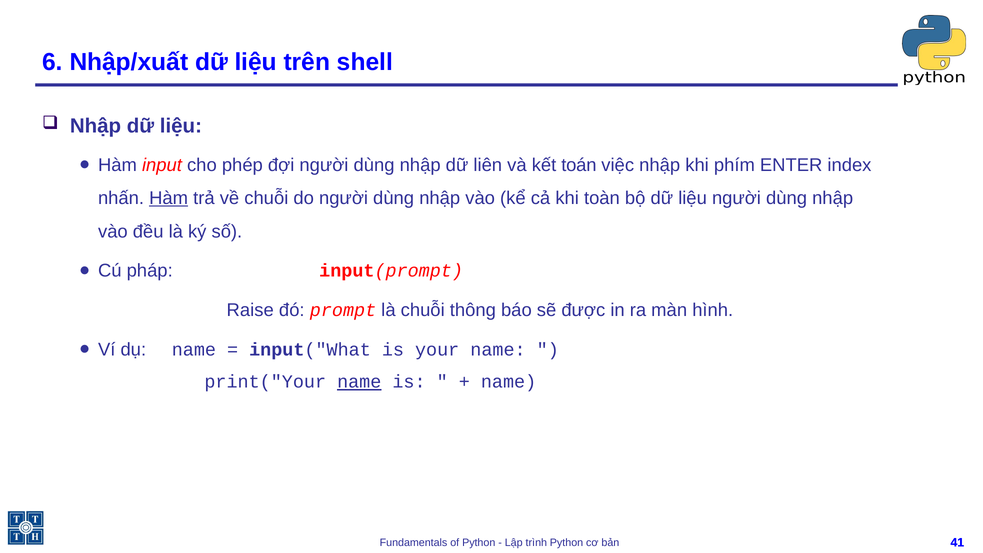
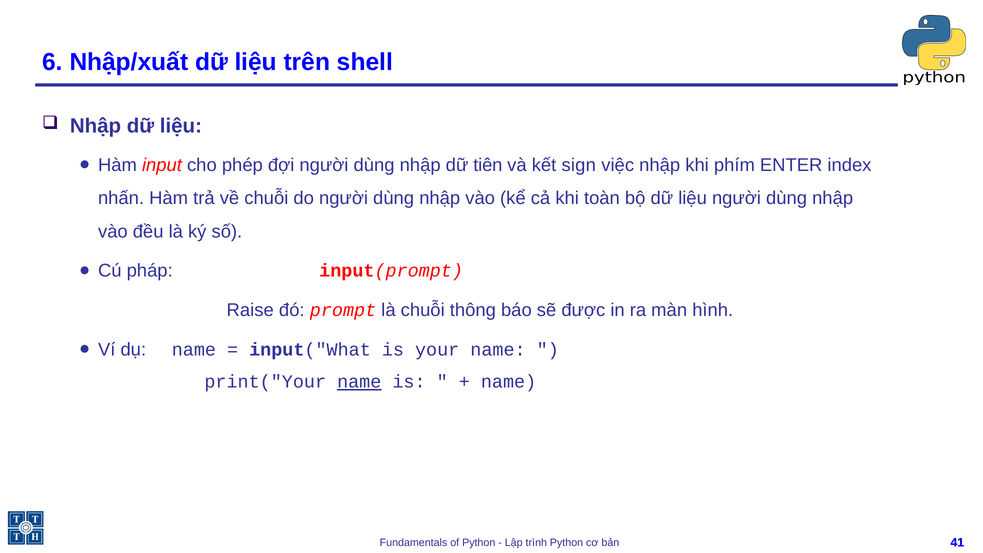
liên: liên -> tiên
toán: toán -> sign
Hàm at (169, 198) underline: present -> none
